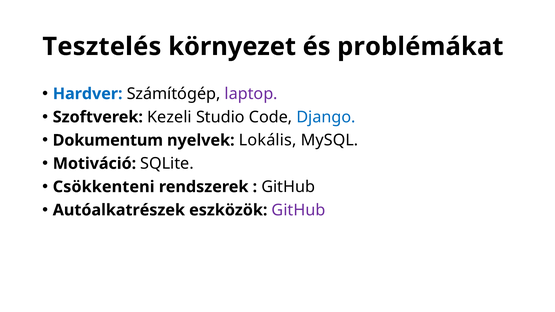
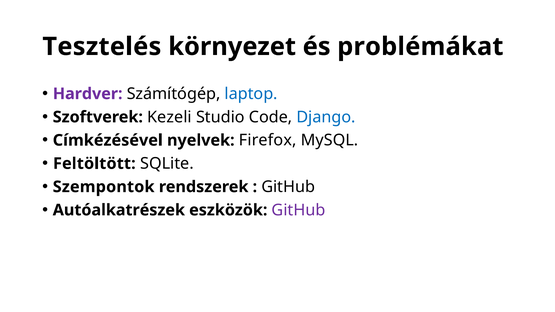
Hardver colour: blue -> purple
laptop colour: purple -> blue
Dokumentum: Dokumentum -> Címkézésével
Lokális: Lokális -> Firefox
Motiváció: Motiváció -> Feltöltött
Csökkenteni: Csökkenteni -> Szempontok
